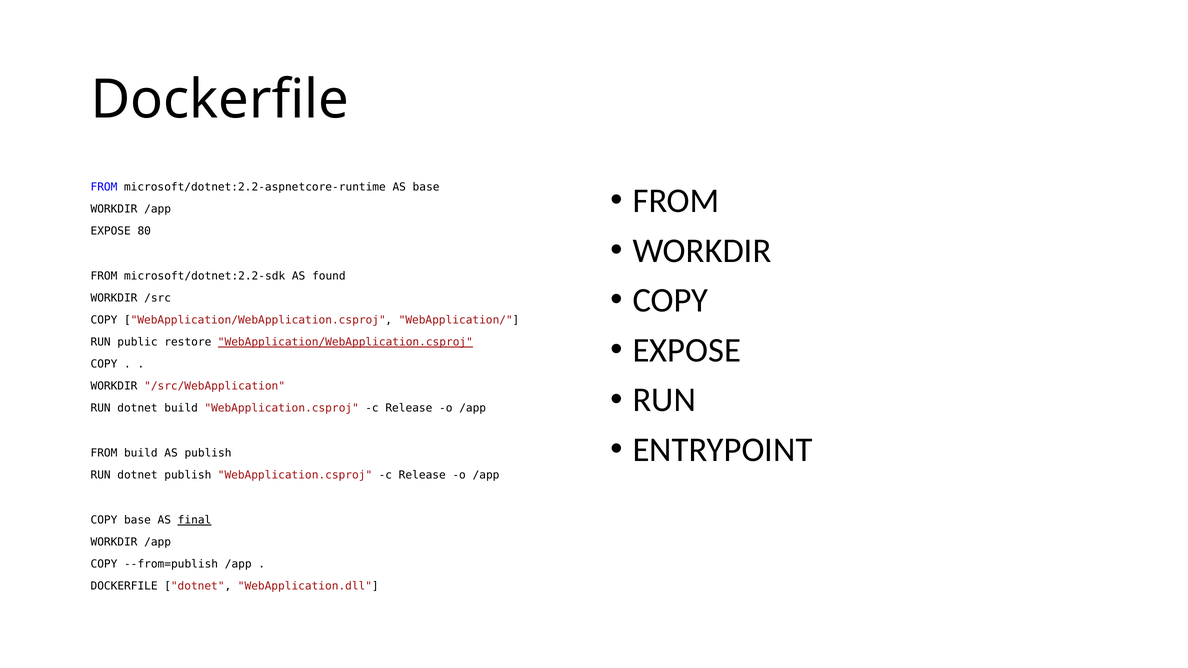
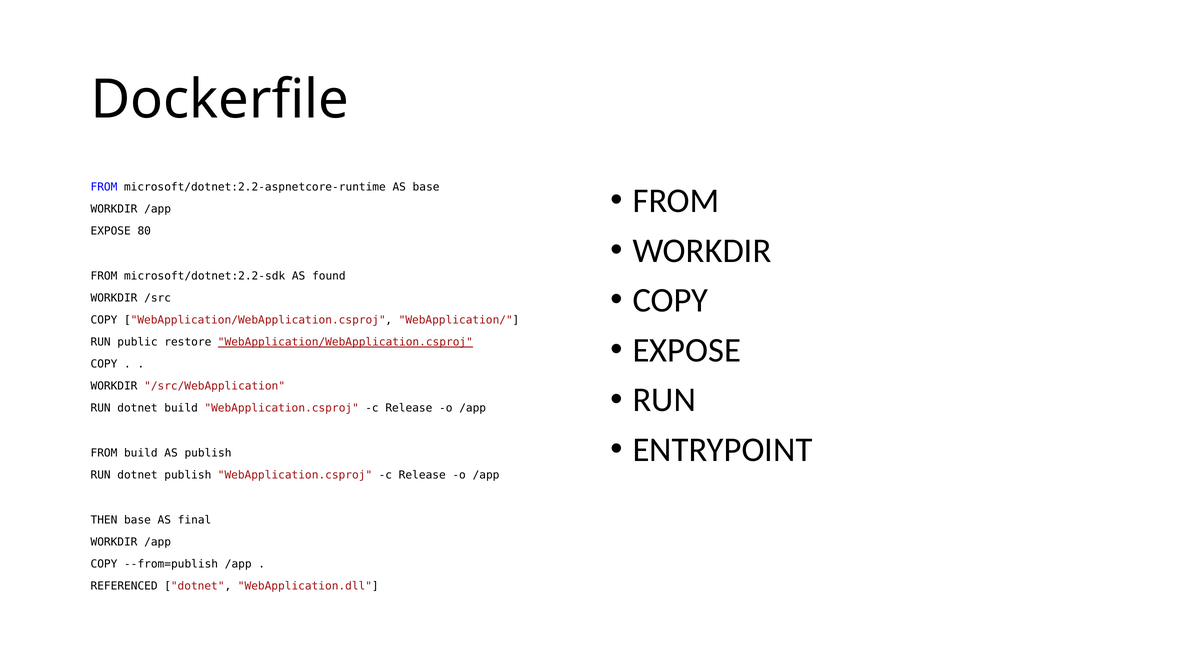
COPY at (104, 520): COPY -> THEN
final underline: present -> none
DOCKERFILE at (124, 586): DOCKERFILE -> REFERENCED
